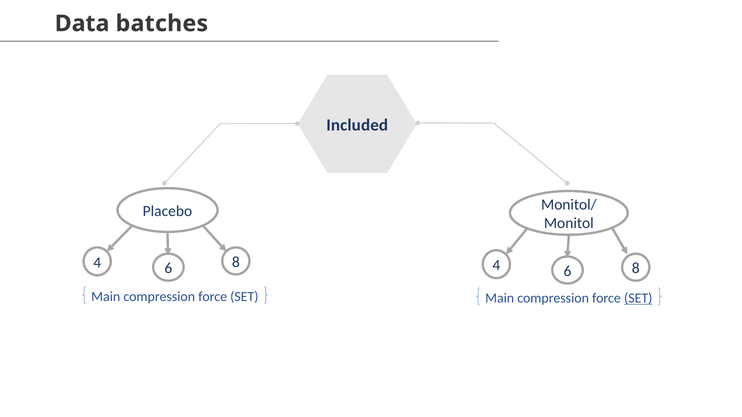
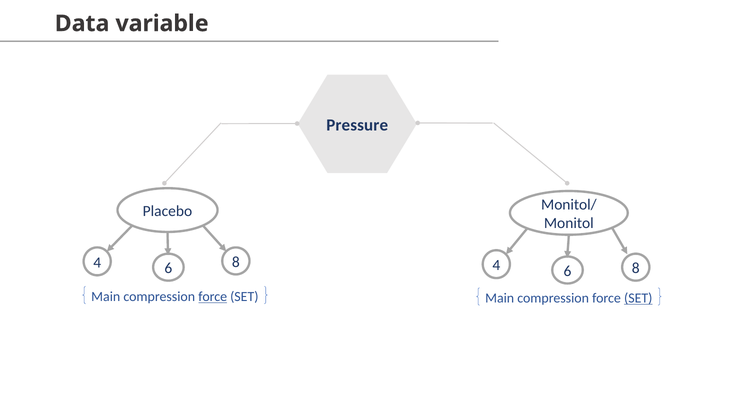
batches: batches -> variable
Included: Included -> Pressure
force at (213, 297) underline: none -> present
